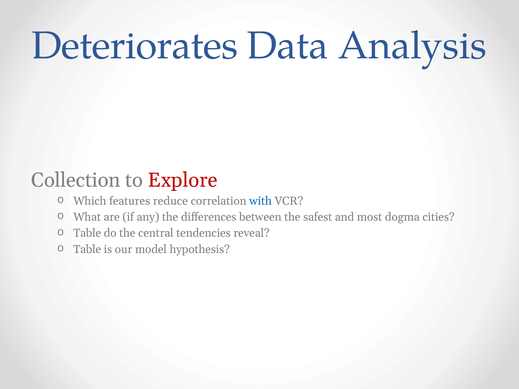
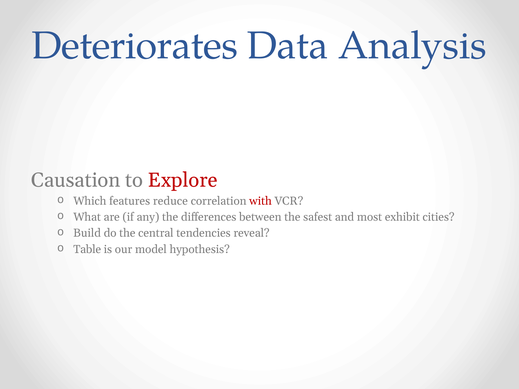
Collection: Collection -> Causation
with colour: blue -> red
dogma: dogma -> exhibit
Table at (87, 233): Table -> Build
